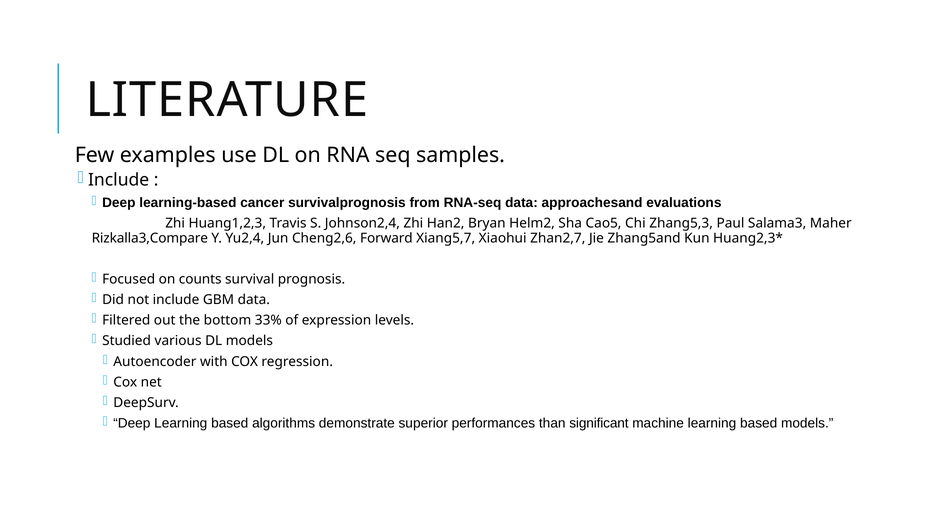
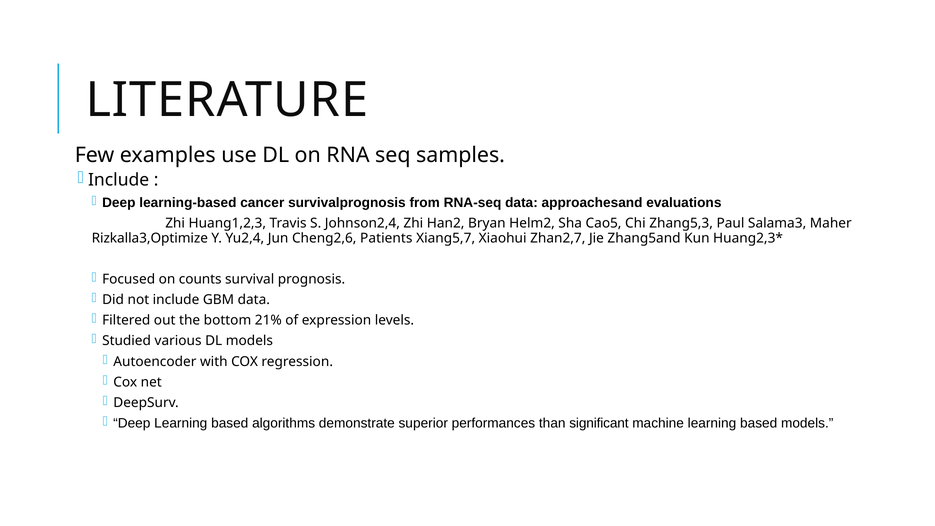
Rizkalla3,Compare: Rizkalla3,Compare -> Rizkalla3,Optimize
Forward: Forward -> Patients
33%: 33% -> 21%
